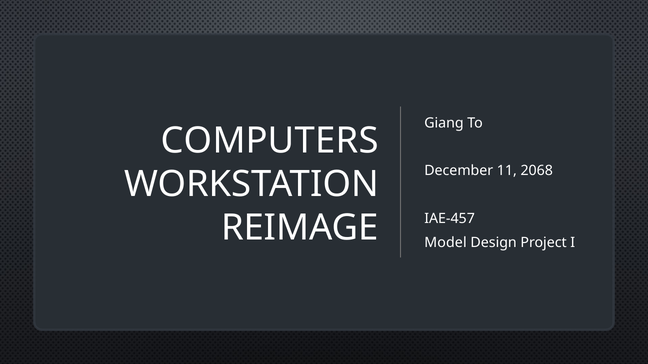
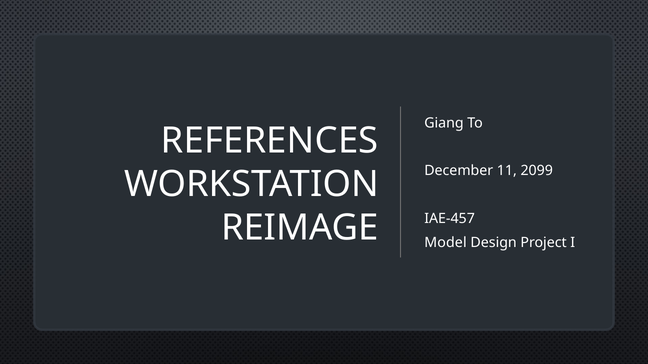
COMPUTERS: COMPUTERS -> REFERENCES
2068: 2068 -> 2099
